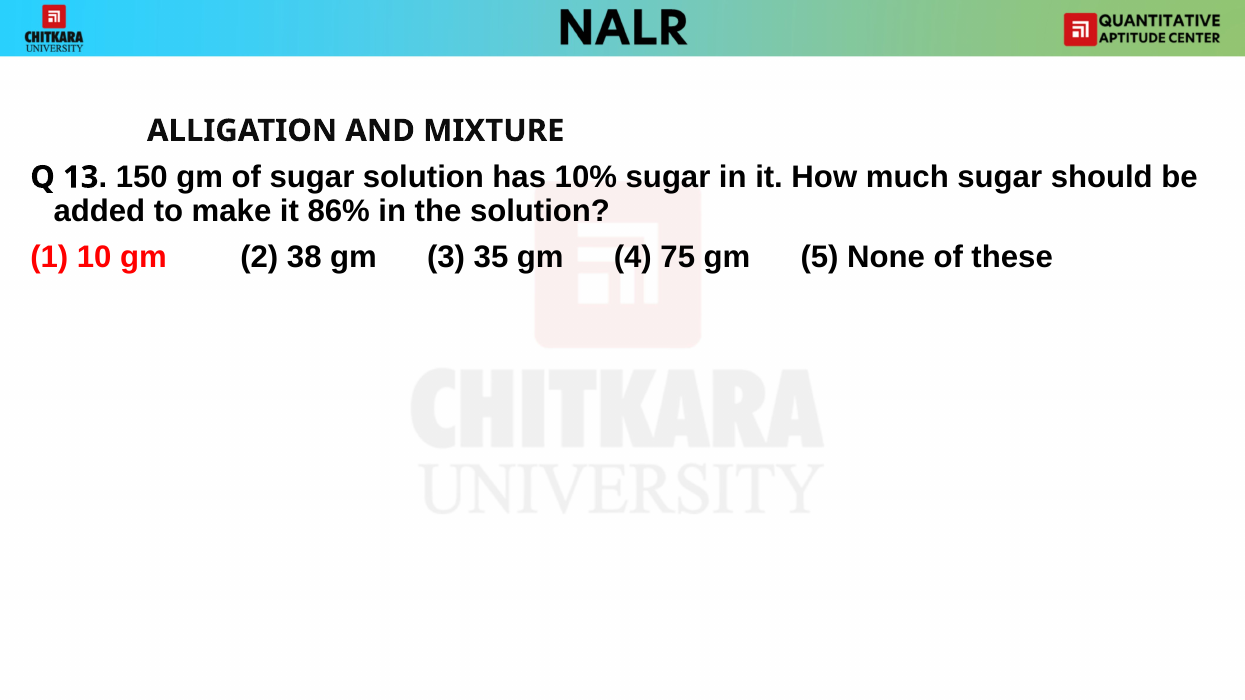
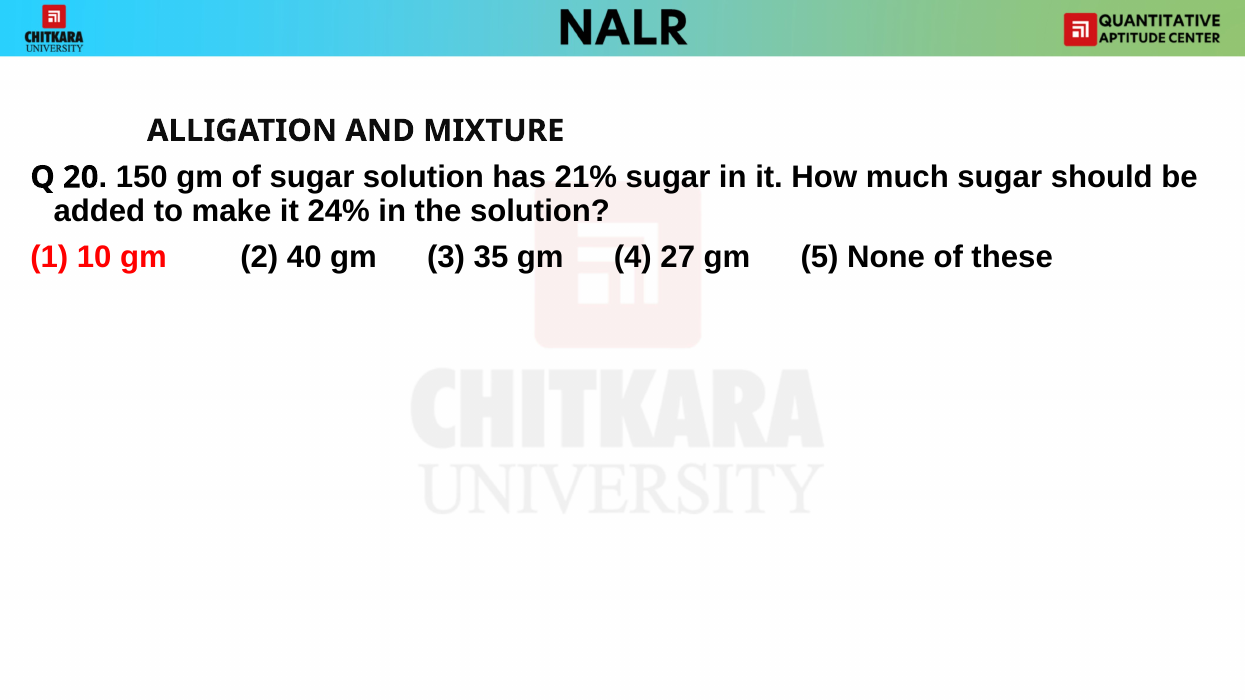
13: 13 -> 20
10%: 10% -> 21%
86%: 86% -> 24%
38: 38 -> 40
75: 75 -> 27
